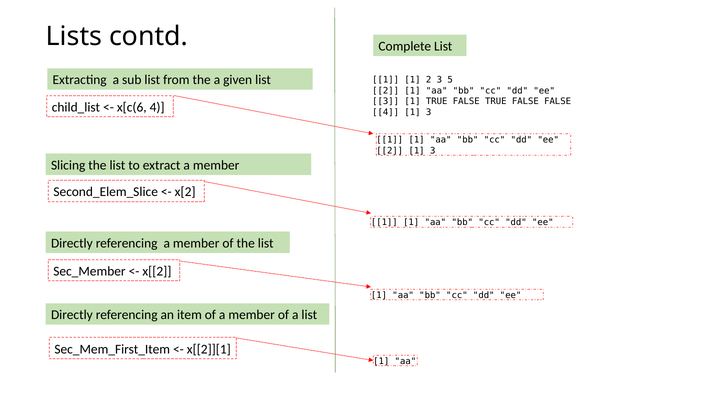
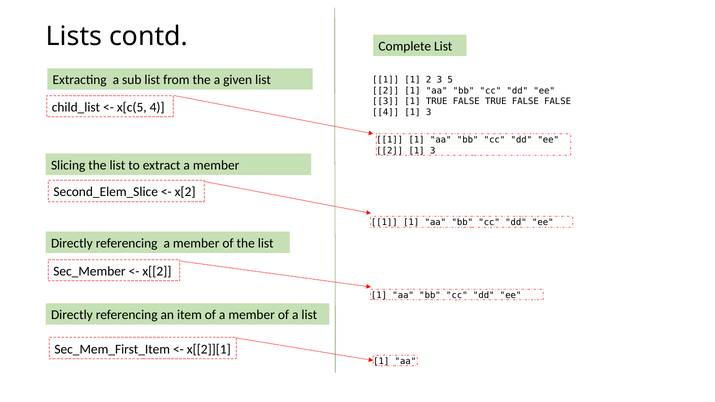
x[c(6: x[c(6 -> x[c(5
